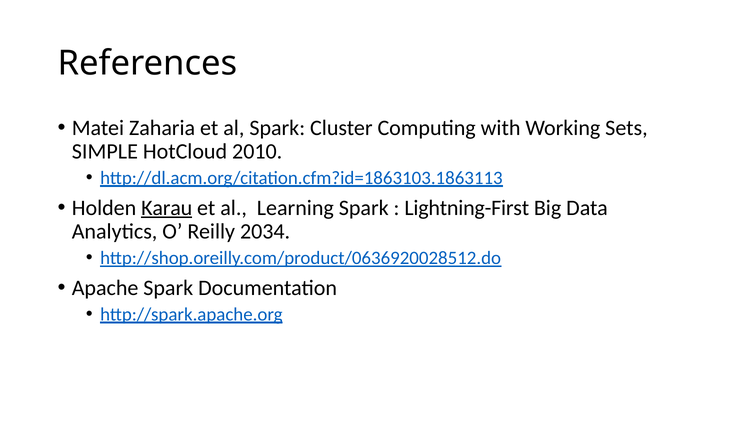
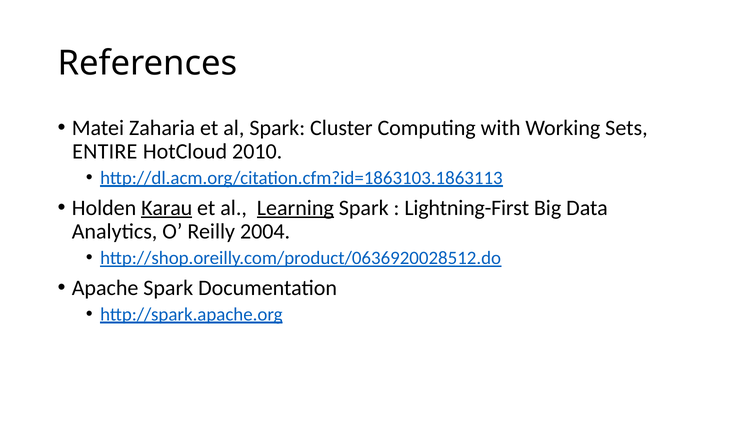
SIMPLE: SIMPLE -> ENTIRE
Learning underline: none -> present
2034: 2034 -> 2004
